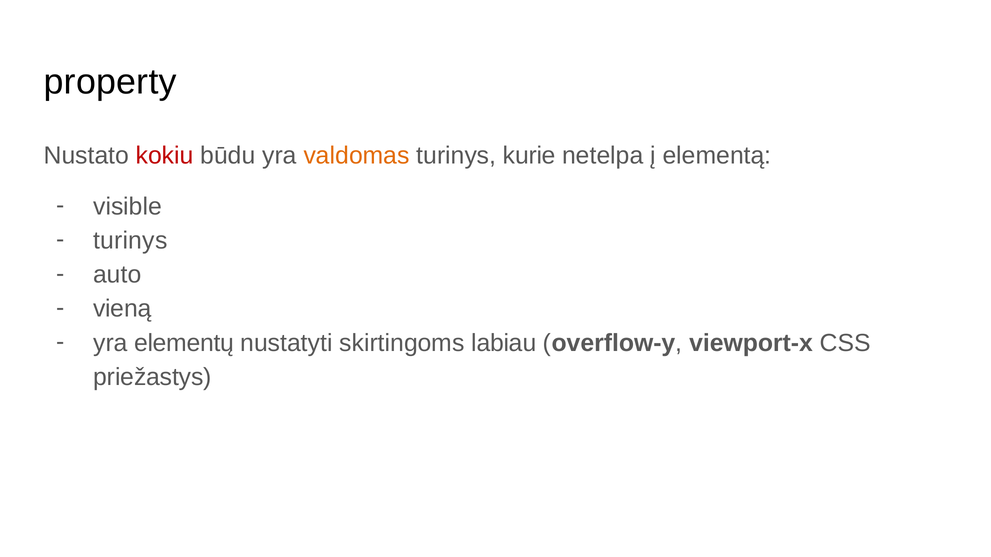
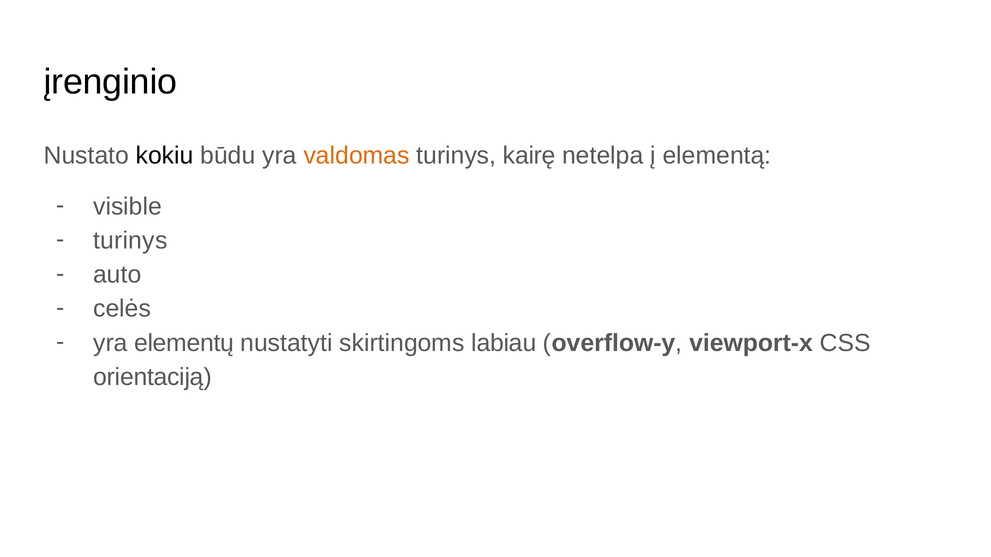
property: property -> įrenginio
kokiu colour: red -> black
kurie: kurie -> kairę
vieną: vieną -> celės
priežastys: priežastys -> orientaciją
